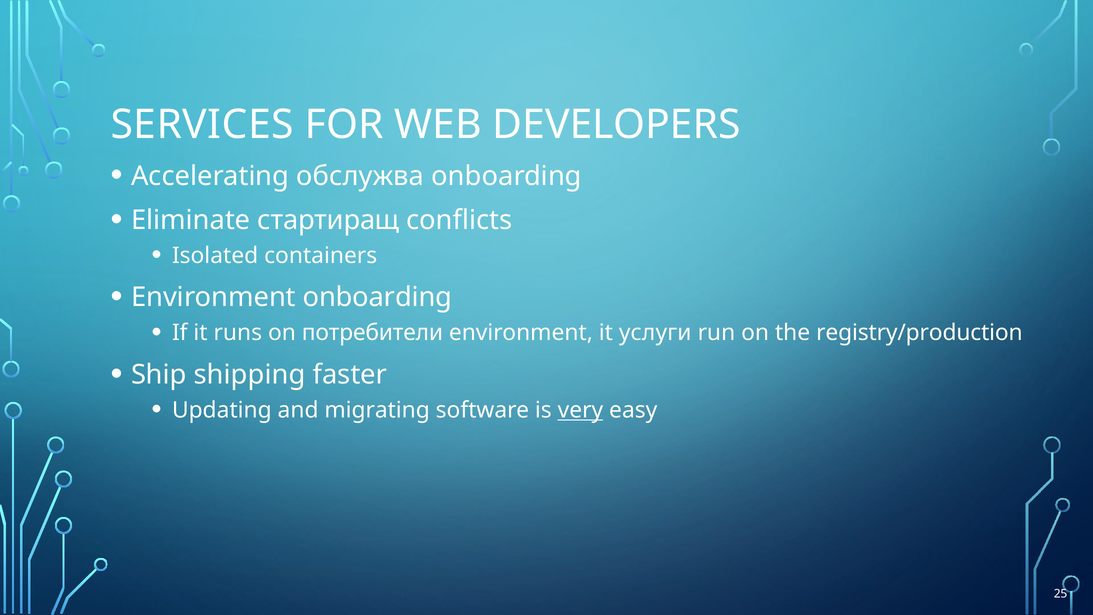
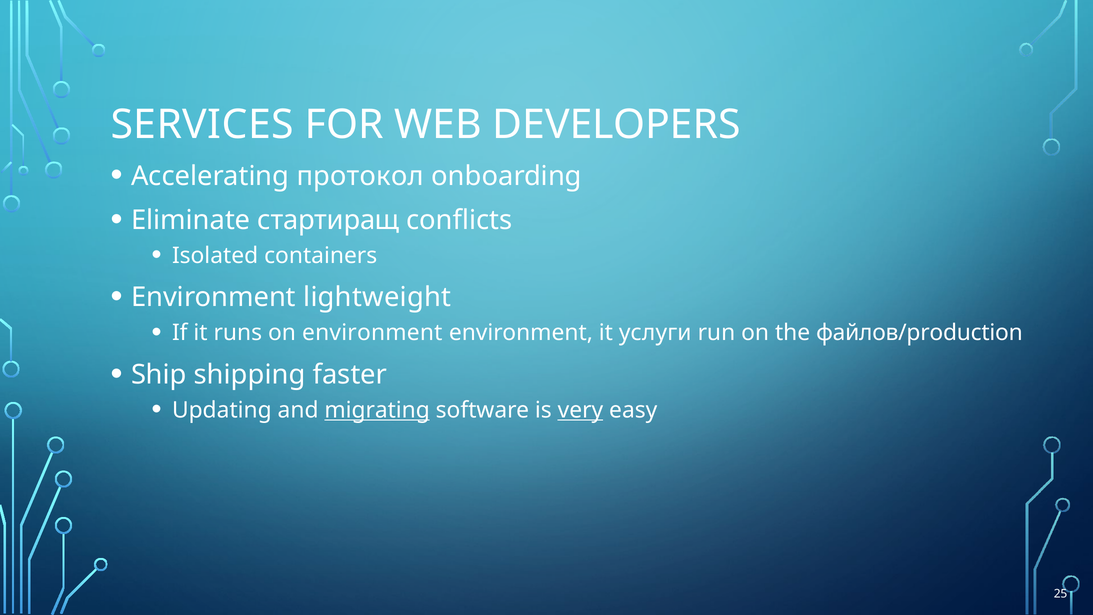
обслужва: обслужва -> протокол
Environment onboarding: onboarding -> lightweight
on потребители: потребители -> environment
registry/production: registry/production -> файлов/production
migrating underline: none -> present
